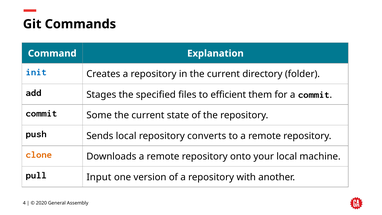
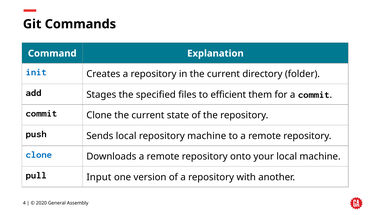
commit Some: Some -> Clone
repository converts: converts -> machine
clone at (39, 155) colour: orange -> blue
